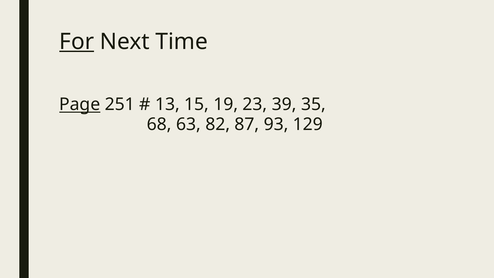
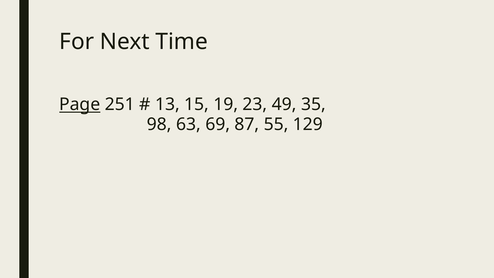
For underline: present -> none
39: 39 -> 49
68: 68 -> 98
82: 82 -> 69
93: 93 -> 55
